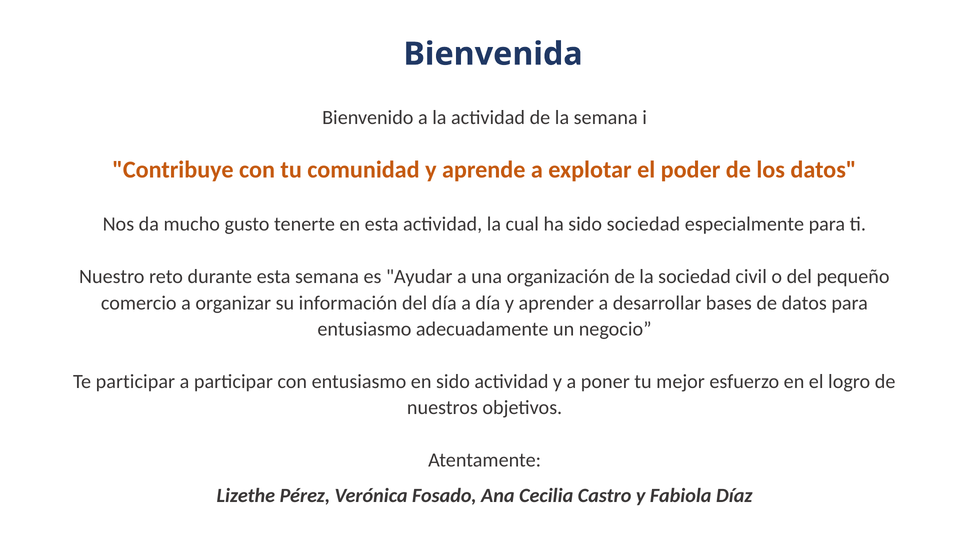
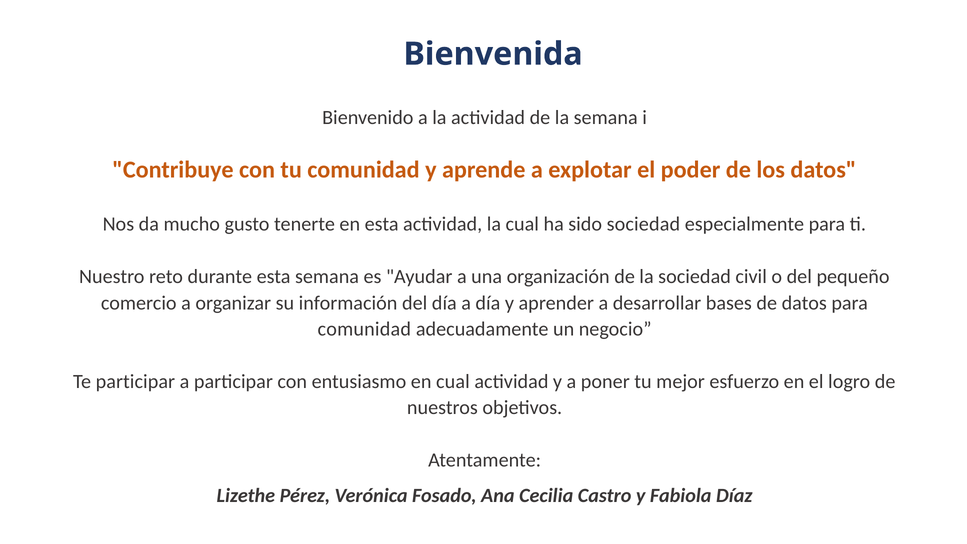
entusiasmo at (364, 329): entusiasmo -> comunidad
en sido: sido -> cual
